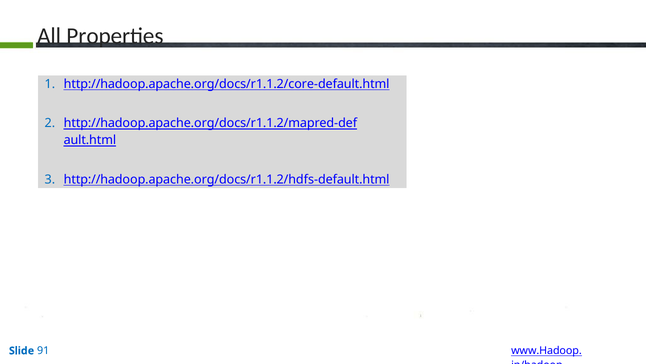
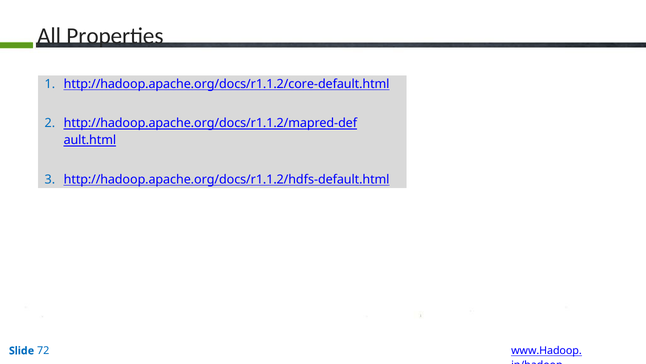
91: 91 -> 72
